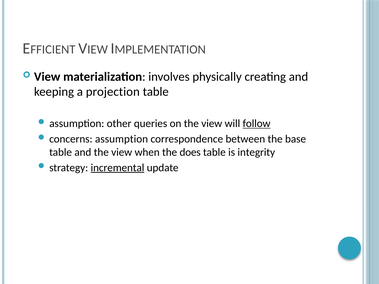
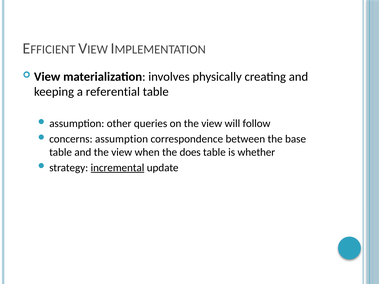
projection: projection -> referential
follow underline: present -> none
integrity: integrity -> whether
